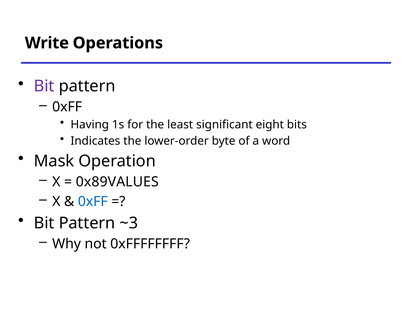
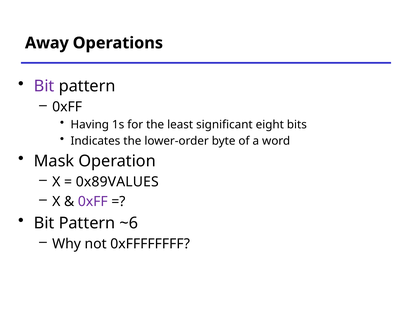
Write: Write -> Away
0xFF at (93, 202) colour: blue -> purple
~3: ~3 -> ~6
